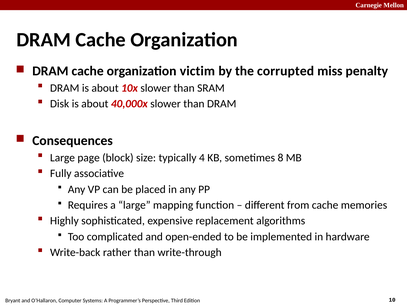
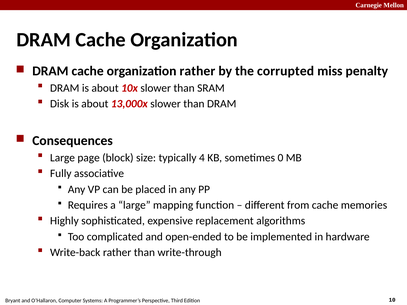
organization victim: victim -> rather
40,000x: 40,000x -> 13,000x
8: 8 -> 0
